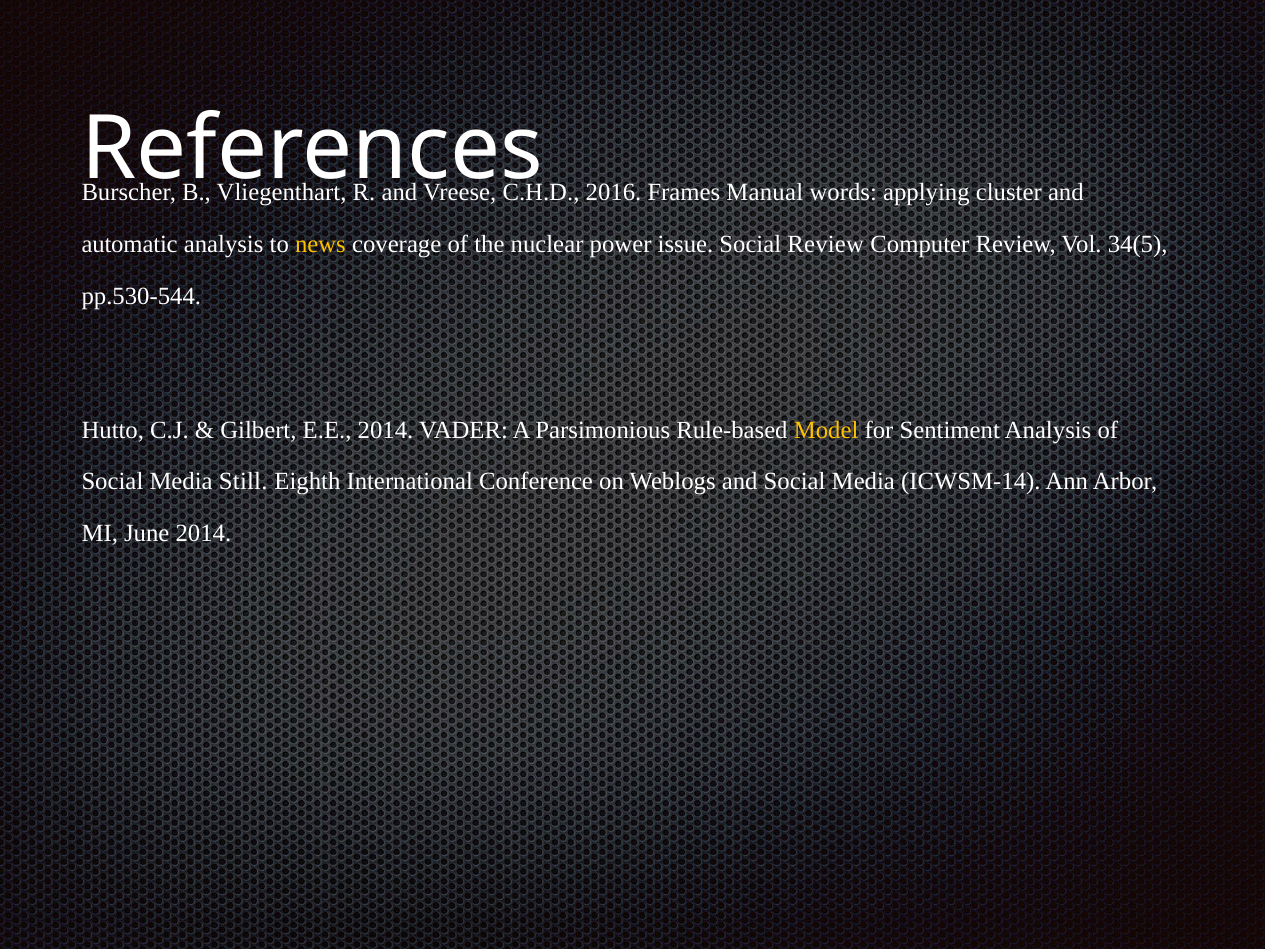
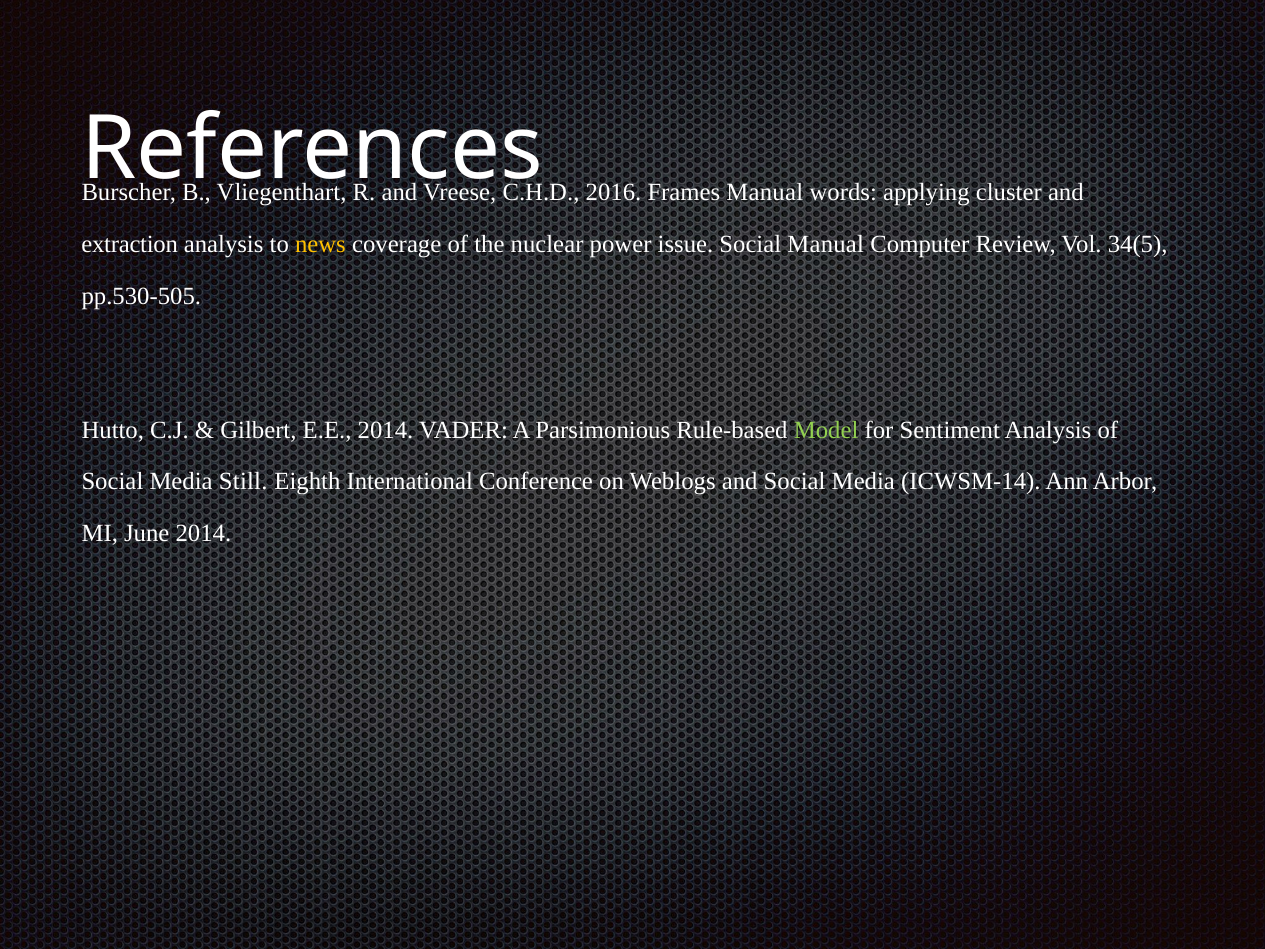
automatic: automatic -> extraction
Social Review: Review -> Manual
pp.530-544: pp.530-544 -> pp.530-505
Model colour: yellow -> light green
